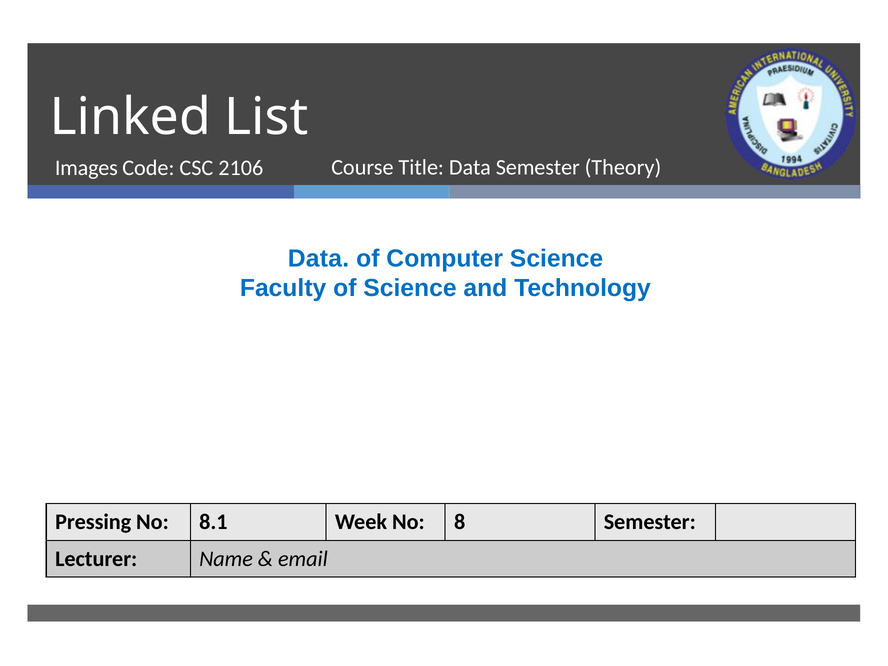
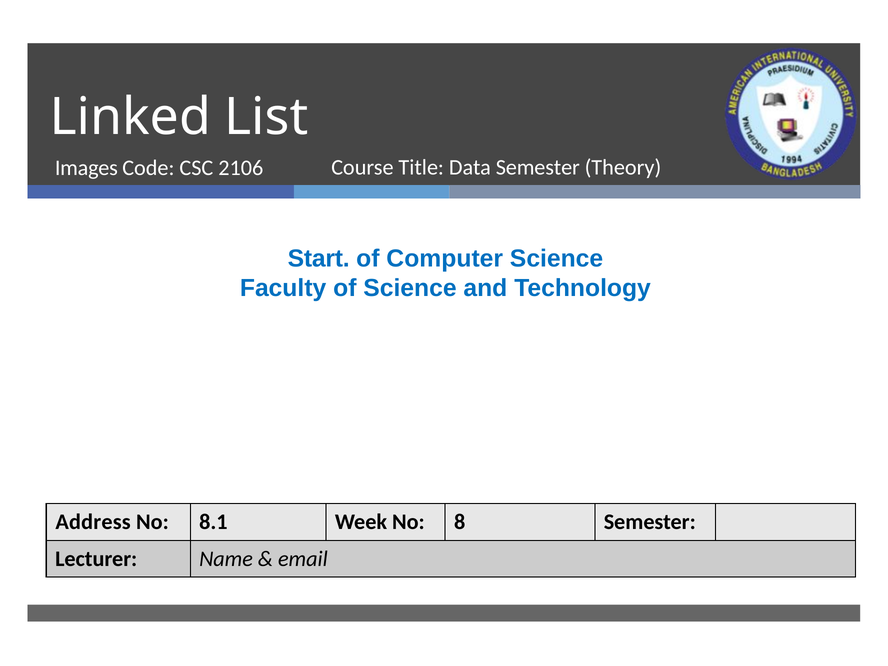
Data at (318, 258): Data -> Start
Pressing: Pressing -> Address
